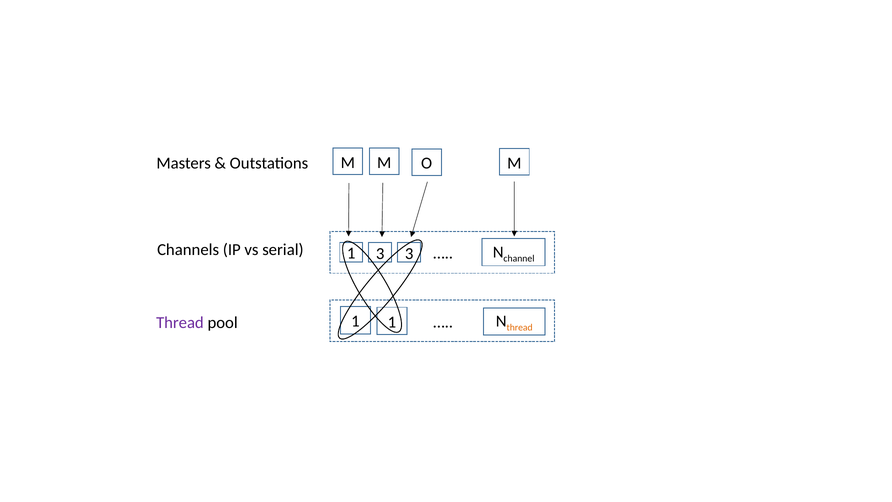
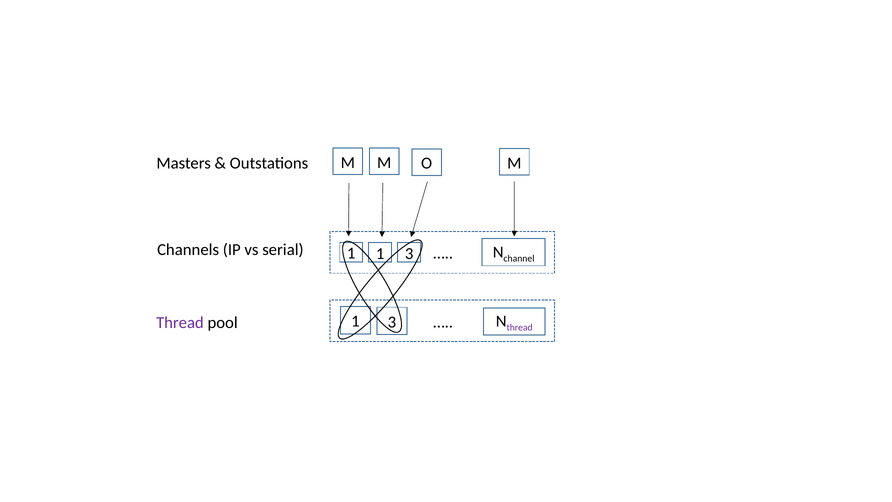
1 3: 3 -> 1
1 at (392, 322): 1 -> 3
thread at (520, 328) colour: orange -> purple
